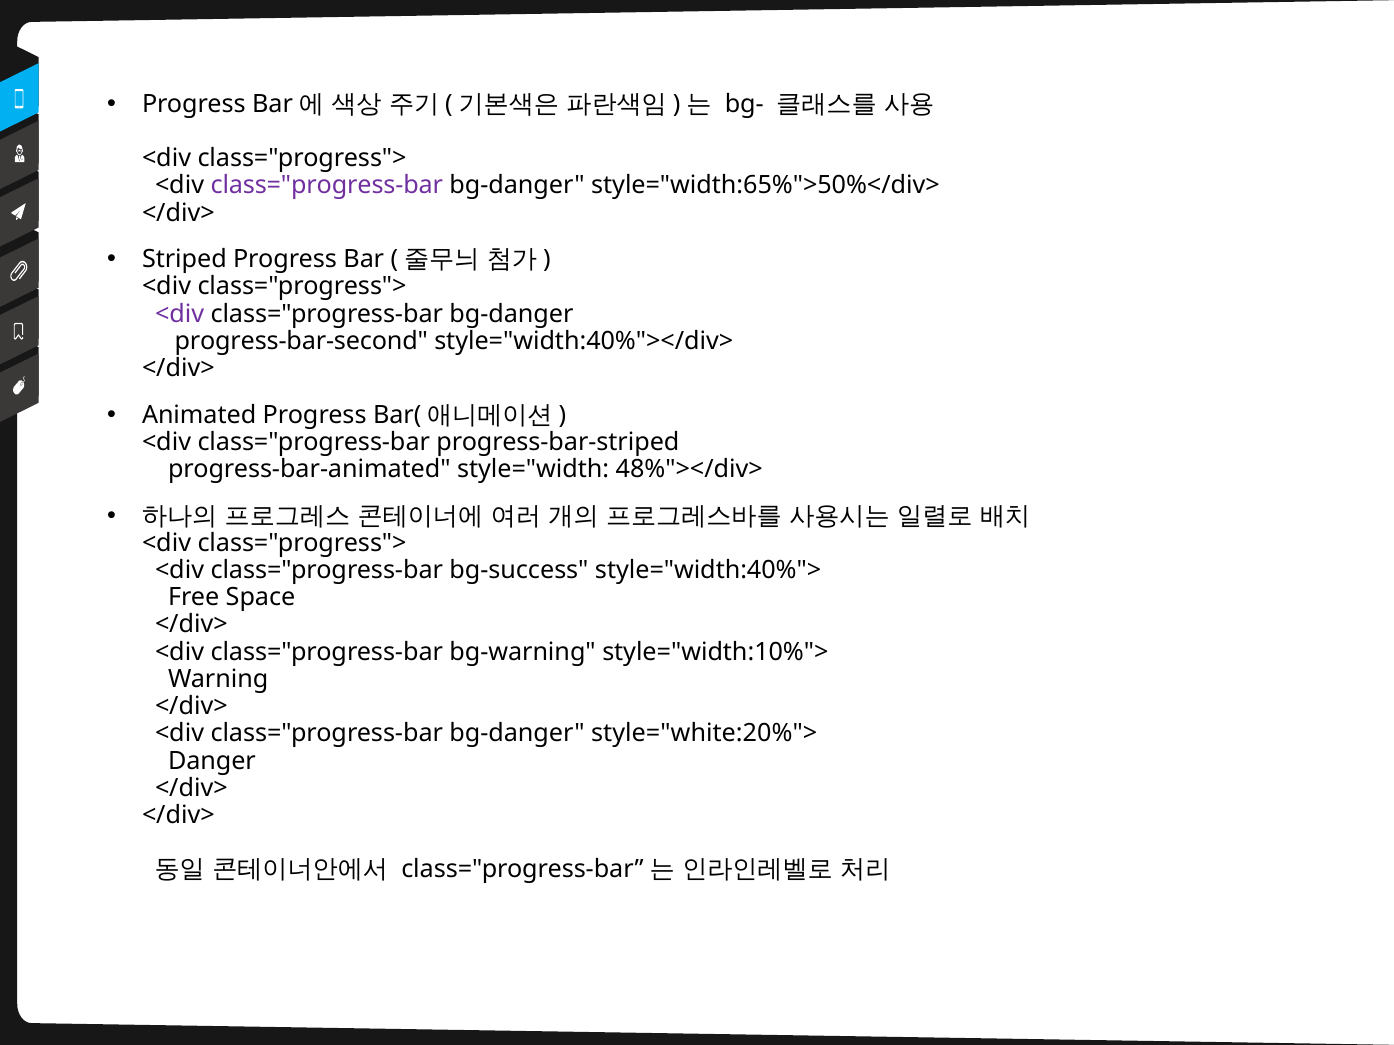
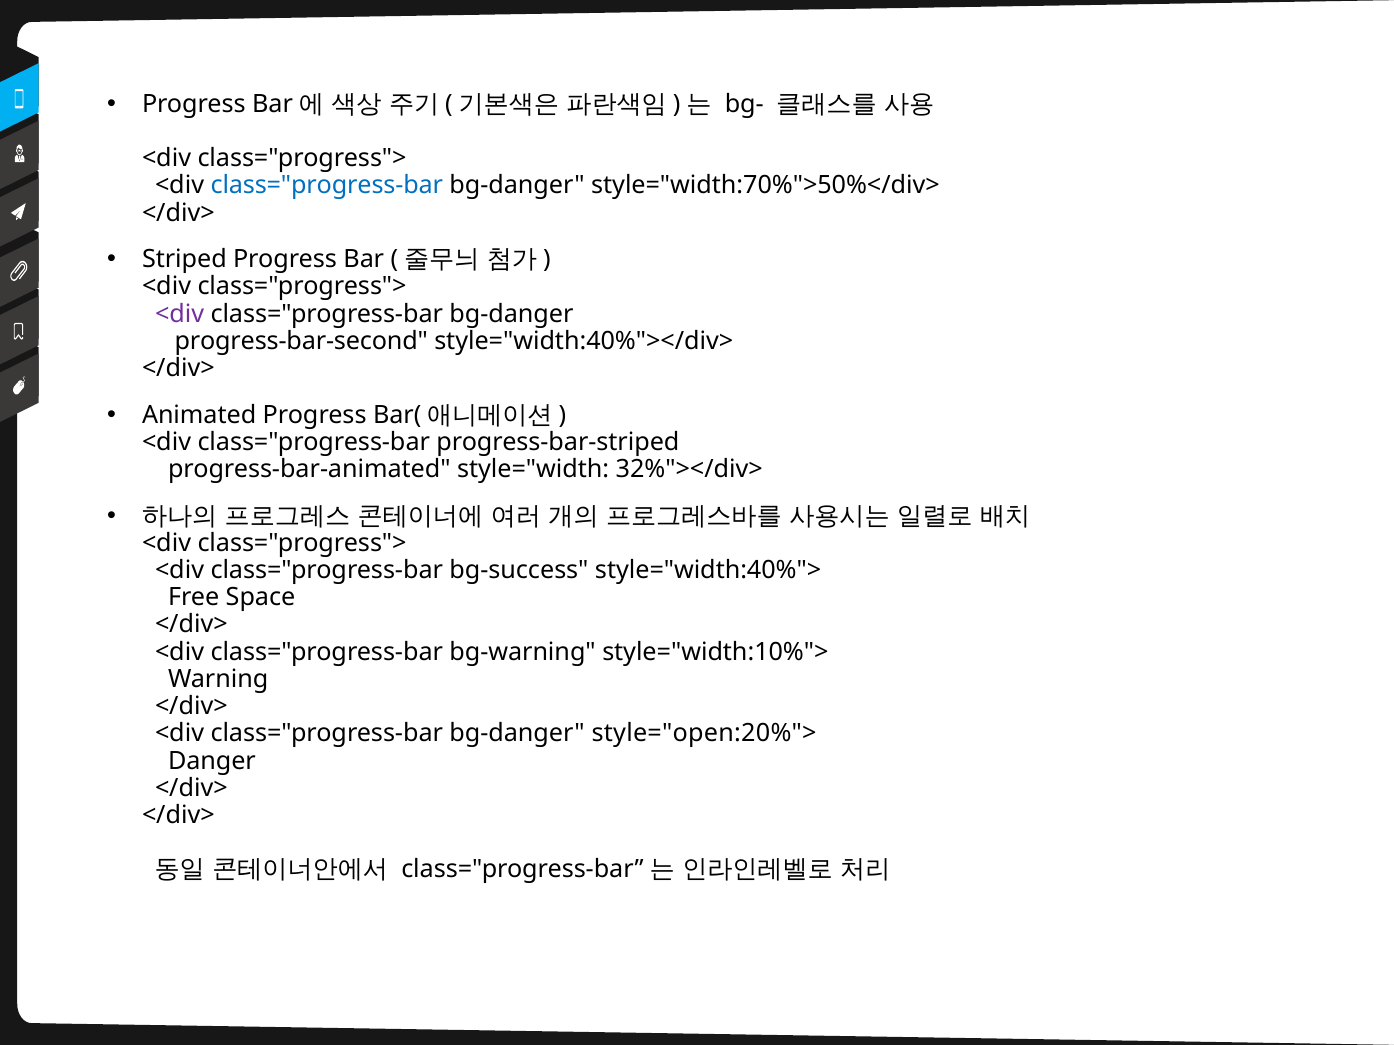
class="progress-bar at (327, 186) colour: purple -> blue
style="width:65%">50%</div>: style="width:65%">50%</div> -> style="width:70%">50%</div>
48%"></div>: 48%"></div> -> 32%"></div>
style="white:20%">: style="white:20%"> -> style="open:20%">
